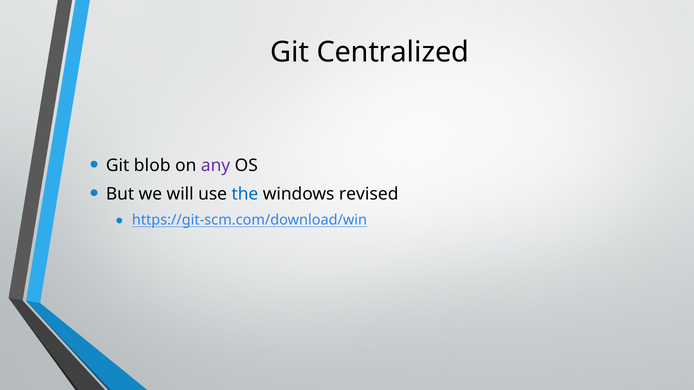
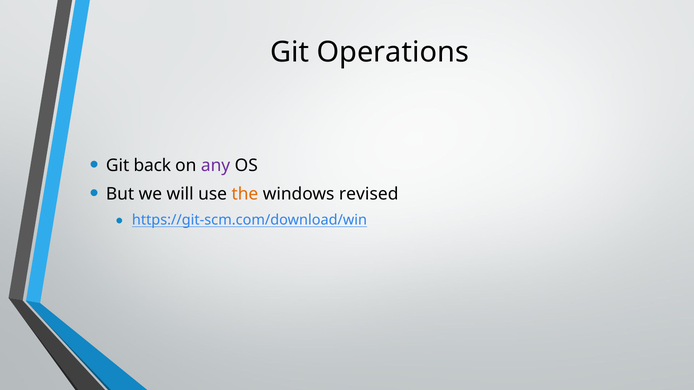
Centralized: Centralized -> Operations
blob: blob -> back
the colour: blue -> orange
